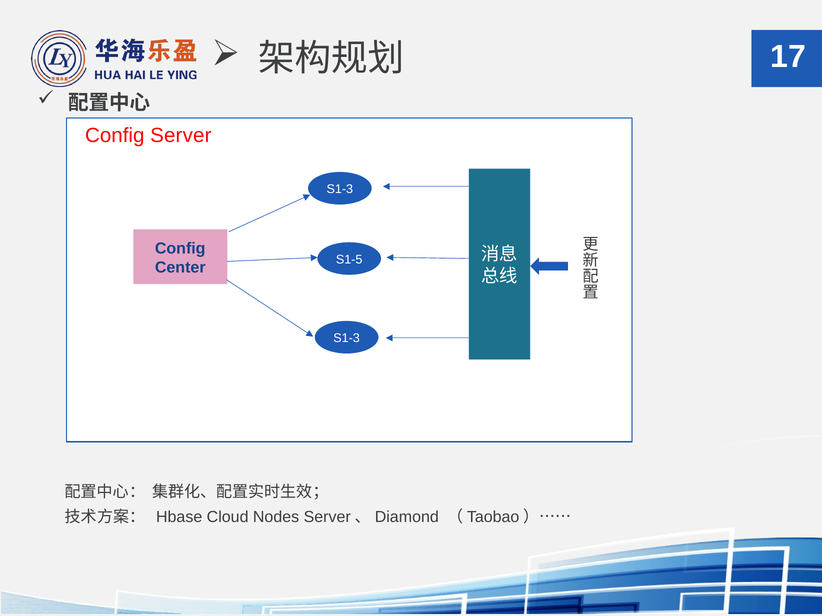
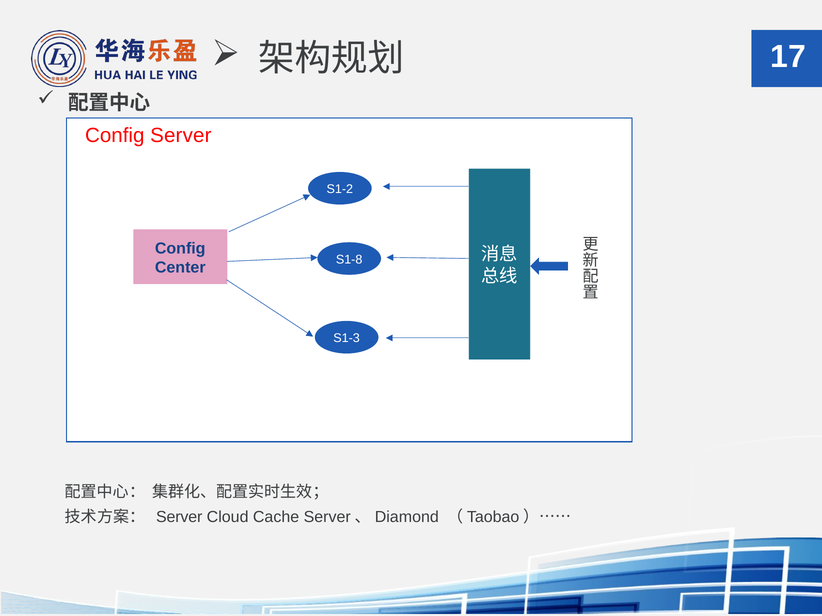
S1-3 at (340, 189): S1-3 -> S1-2
S1-5: S1-5 -> S1-8
Hbase at (179, 517): Hbase -> Server
Nodes: Nodes -> Cache
